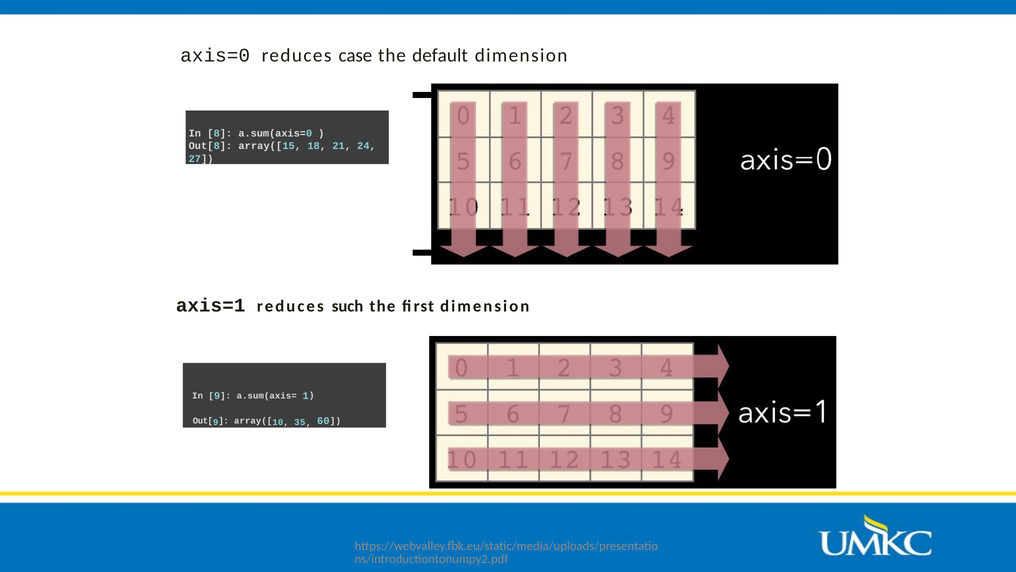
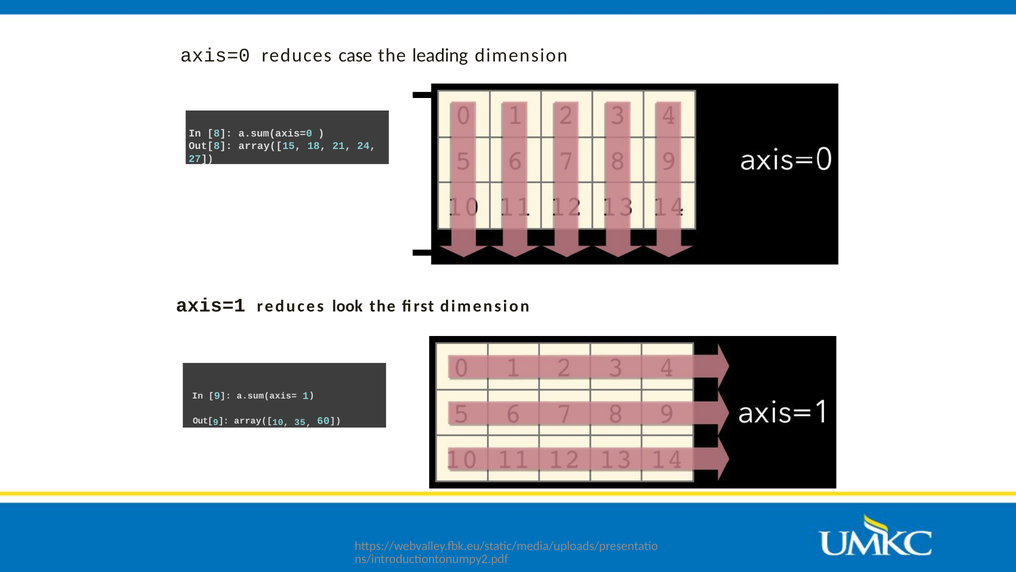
default: default -> leading
such: such -> look
